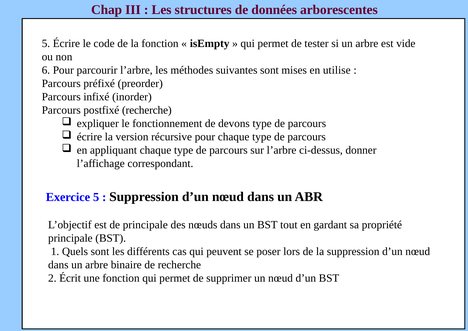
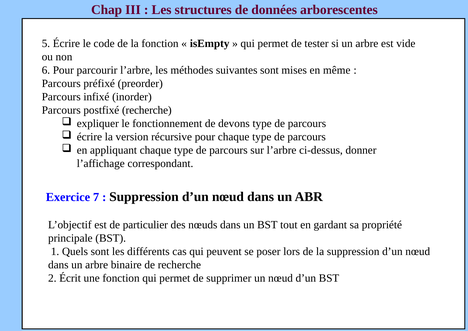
utilise: utilise -> même
Exercice 5: 5 -> 7
de principale: principale -> particulier
